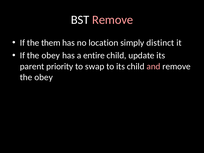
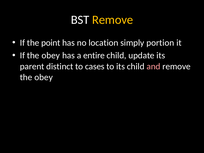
Remove at (113, 20) colour: pink -> yellow
them: them -> point
distinct: distinct -> portion
priority: priority -> distinct
swap: swap -> cases
